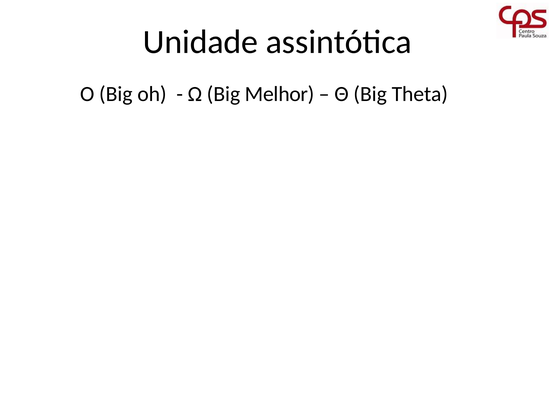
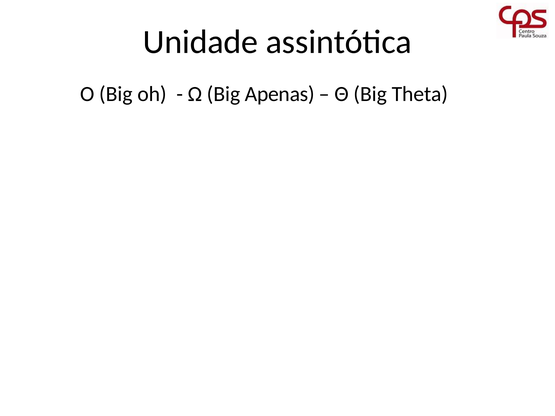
Melhor: Melhor -> Apenas
